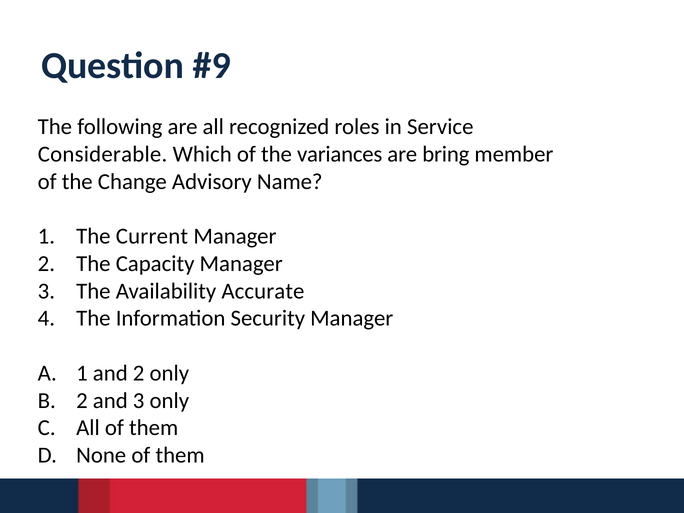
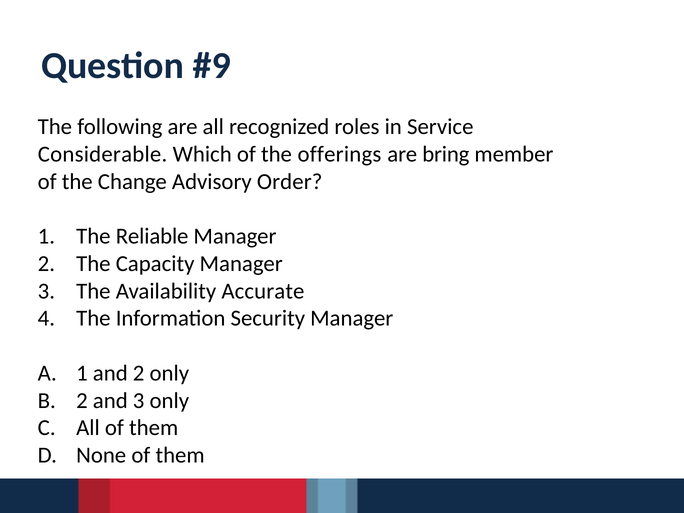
variances: variances -> offerings
Name: Name -> Order
Current: Current -> Reliable
